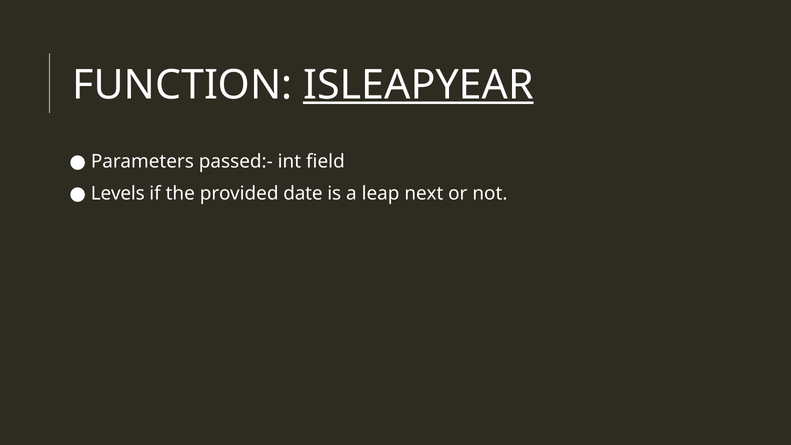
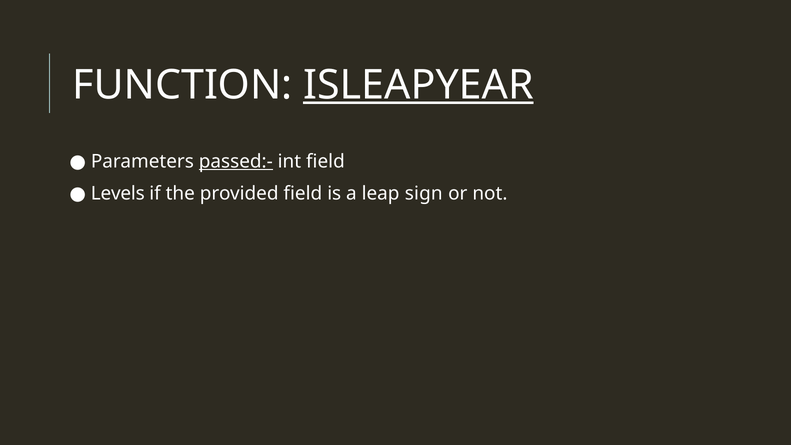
passed:- underline: none -> present
provided date: date -> field
next: next -> sign
